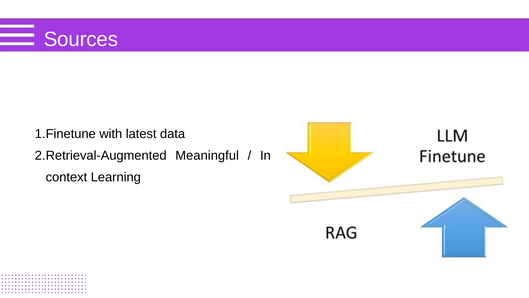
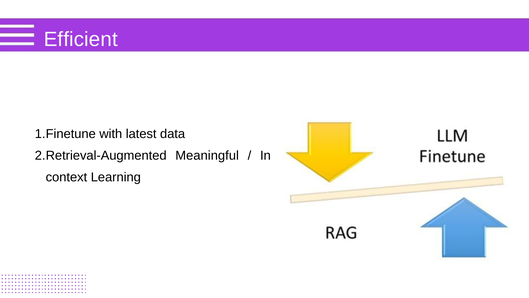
Sources: Sources -> Efficient
